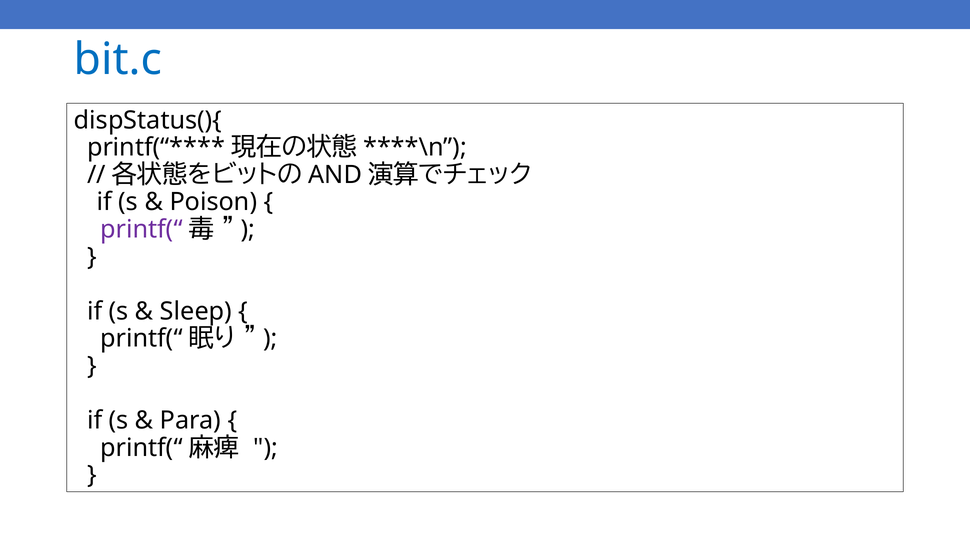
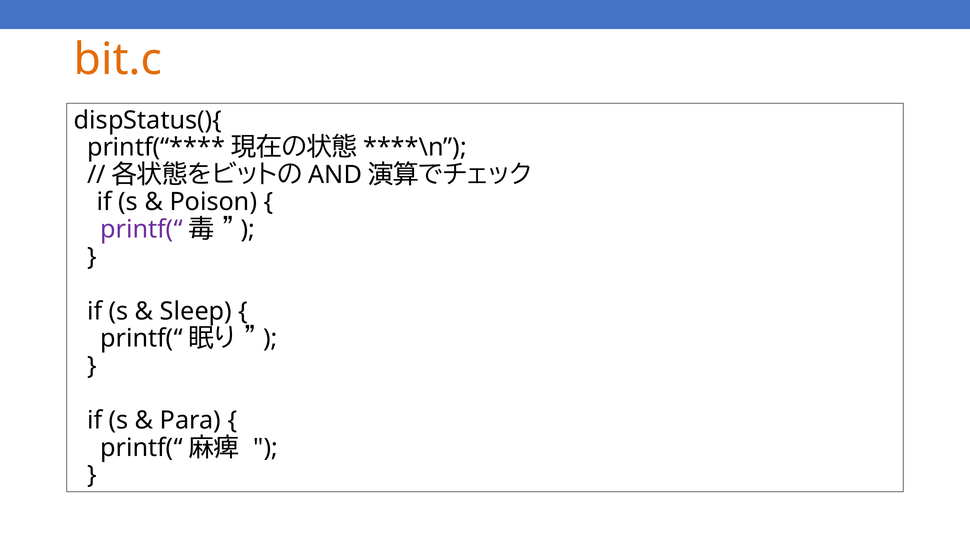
bit.c colour: blue -> orange
